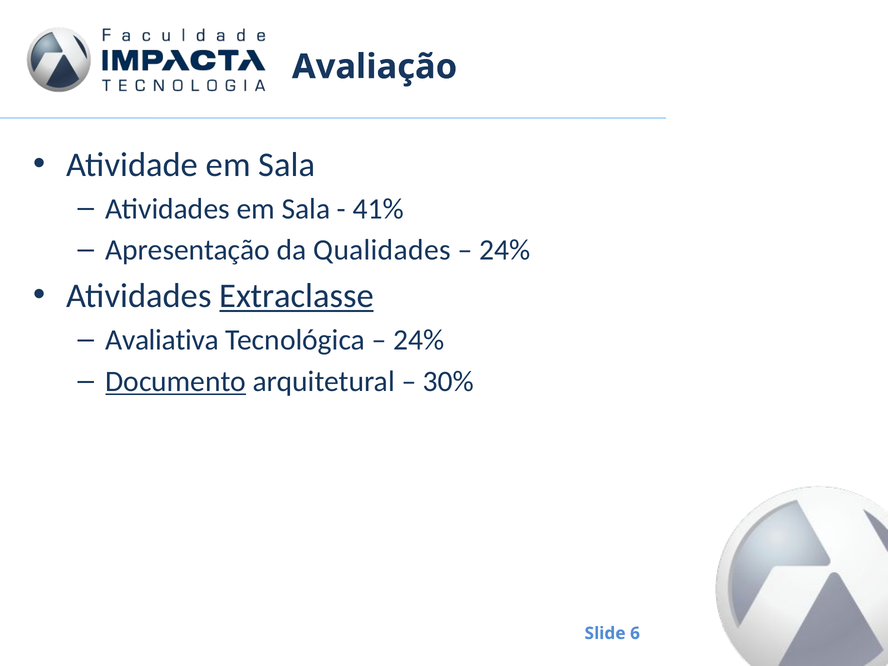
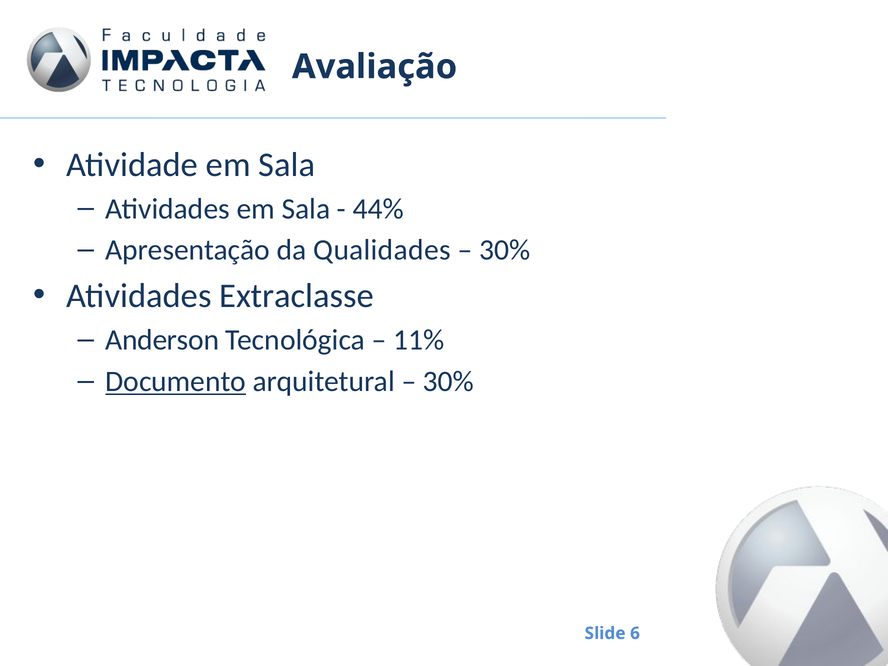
41%: 41% -> 44%
24% at (505, 250): 24% -> 30%
Extraclasse underline: present -> none
Avaliativa: Avaliativa -> Anderson
24% at (419, 340): 24% -> 11%
